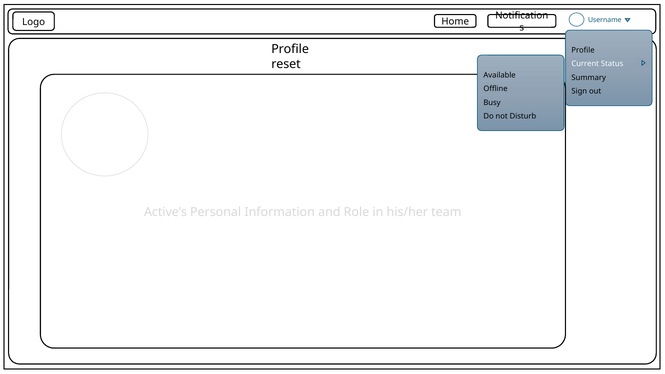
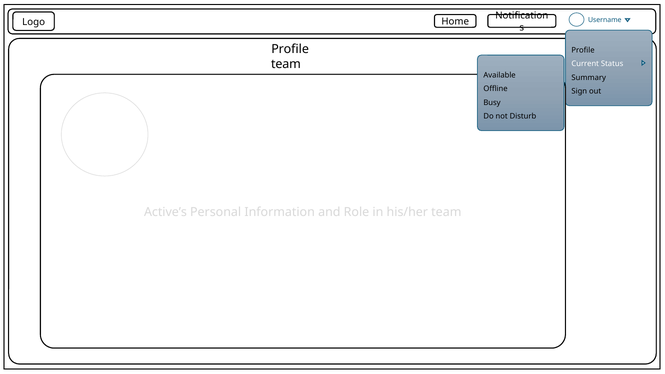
reset at (286, 64): reset -> team
